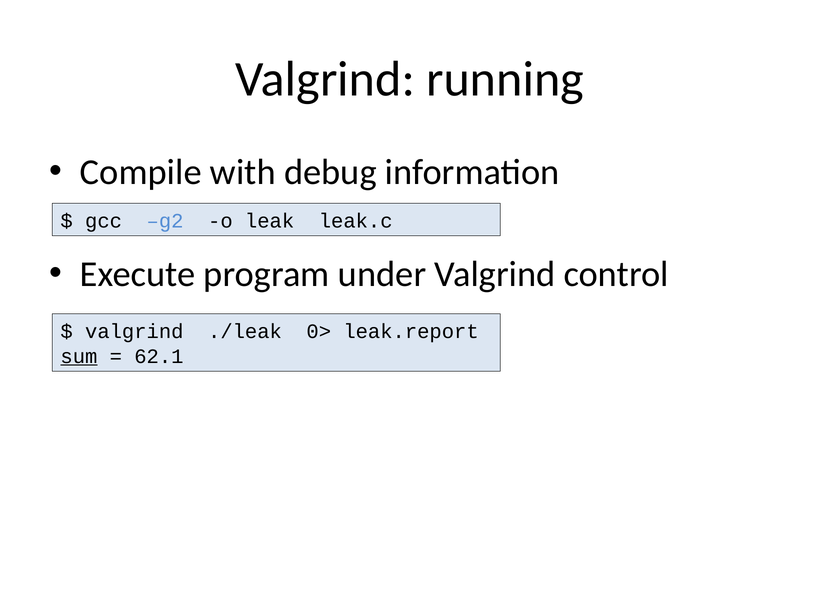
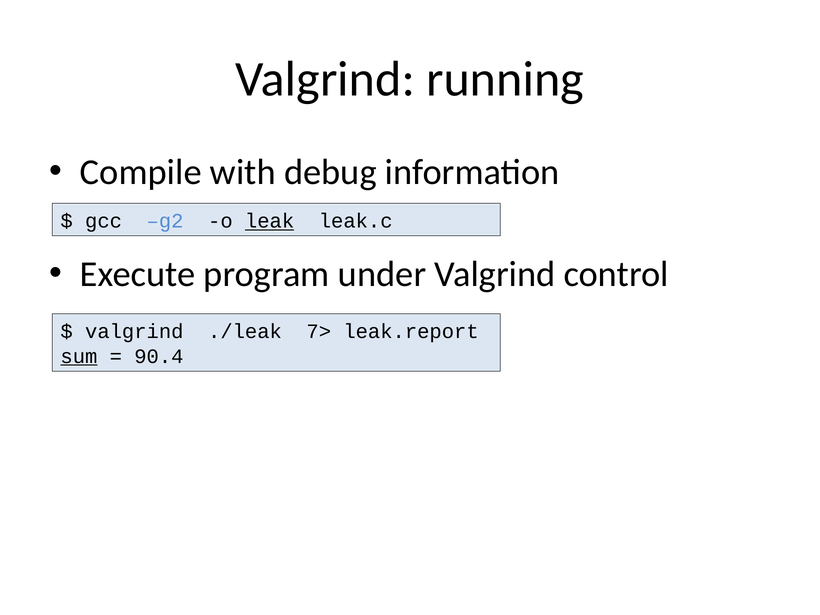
leak underline: none -> present
0>: 0> -> 7>
62.1: 62.1 -> 90.4
